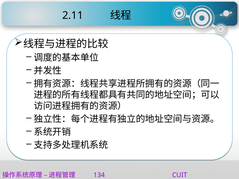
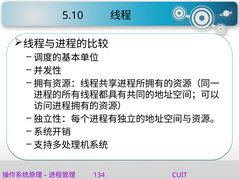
2.11: 2.11 -> 5.10
